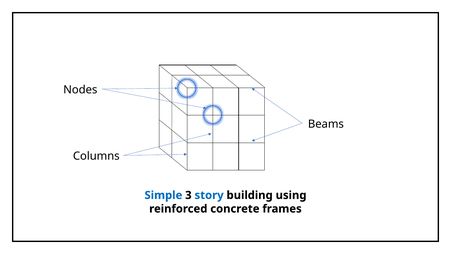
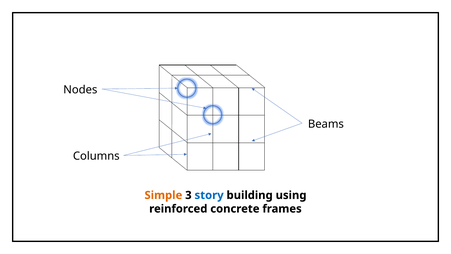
Simple colour: blue -> orange
